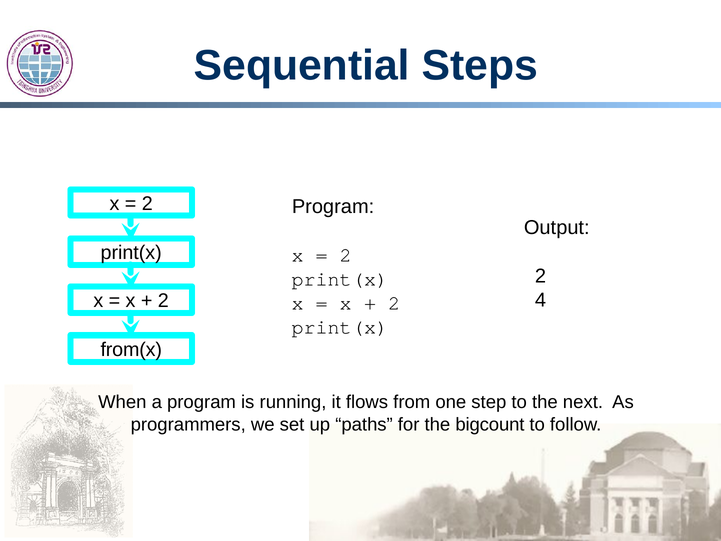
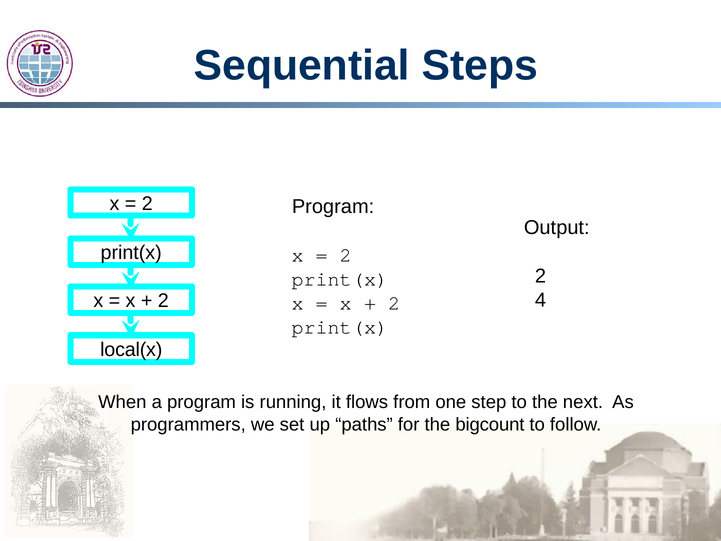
from(x: from(x -> local(x
